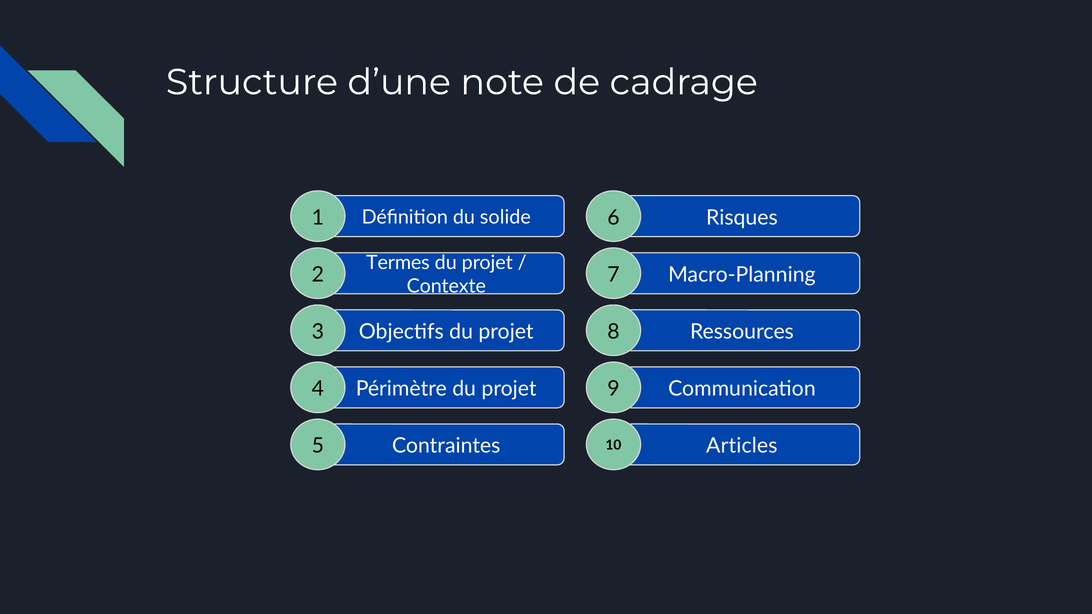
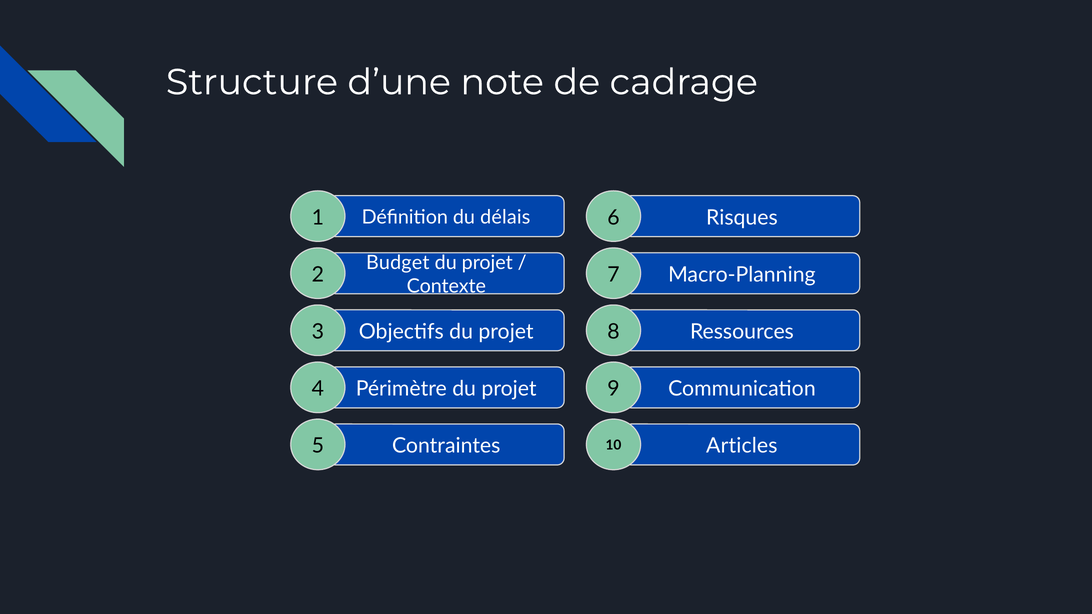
solide: solide -> délais
Termes: Termes -> Budget
